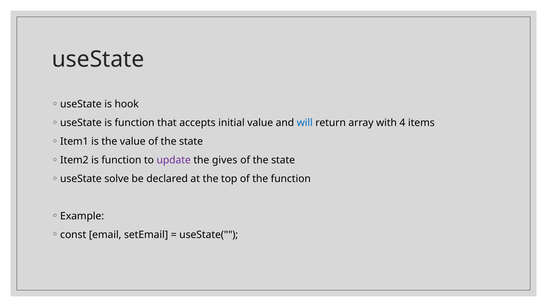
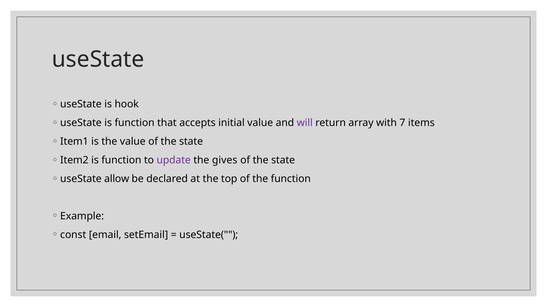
will colour: blue -> purple
4: 4 -> 7
solve: solve -> allow
